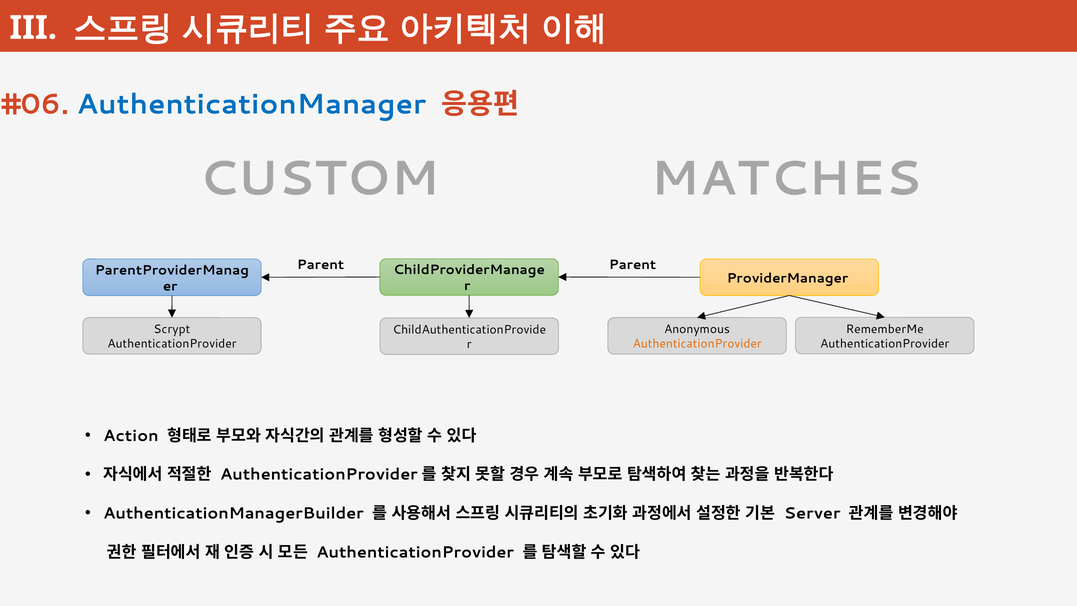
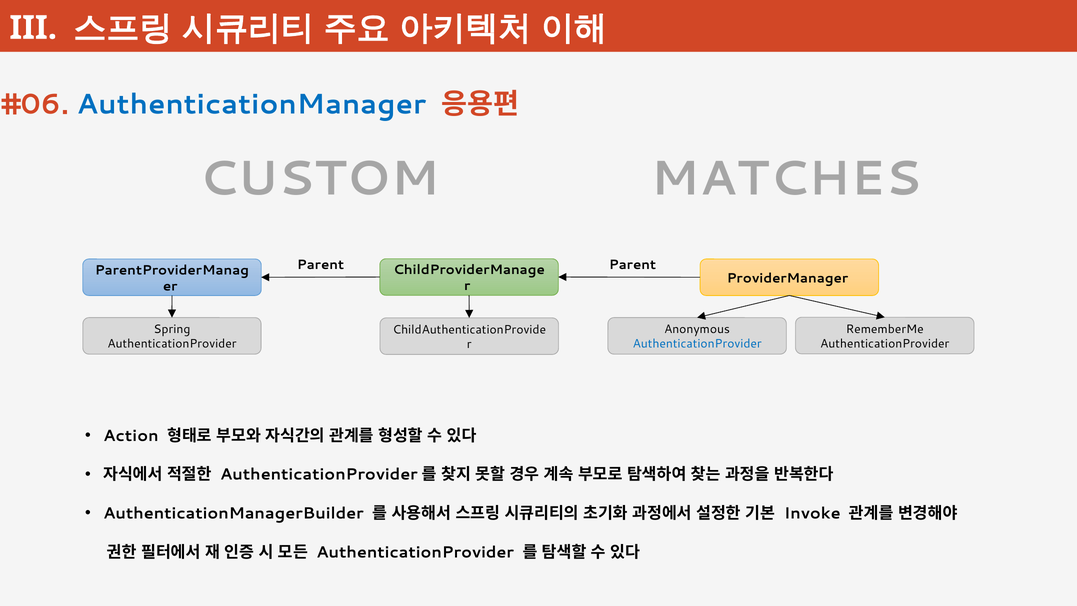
Scrypt: Scrypt -> Spring
AuthenticationProvider at (697, 344) colour: orange -> blue
Server: Server -> Invoke
